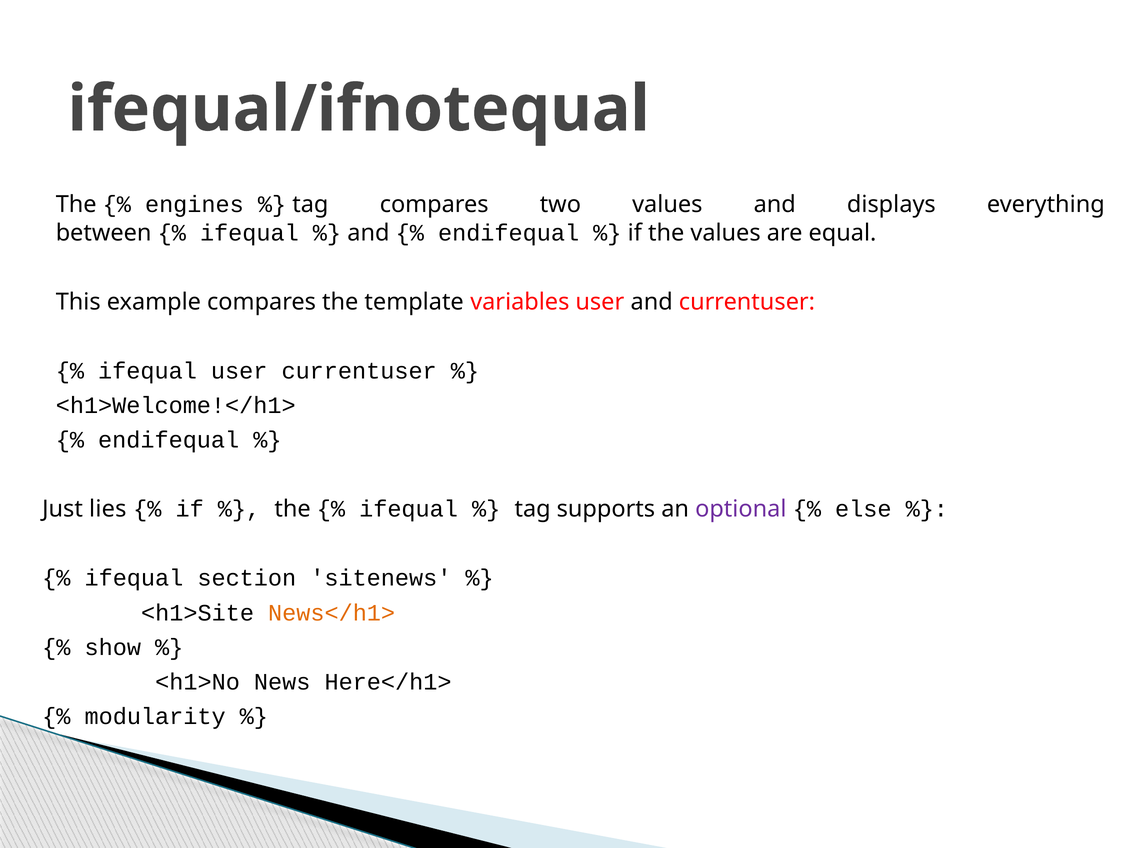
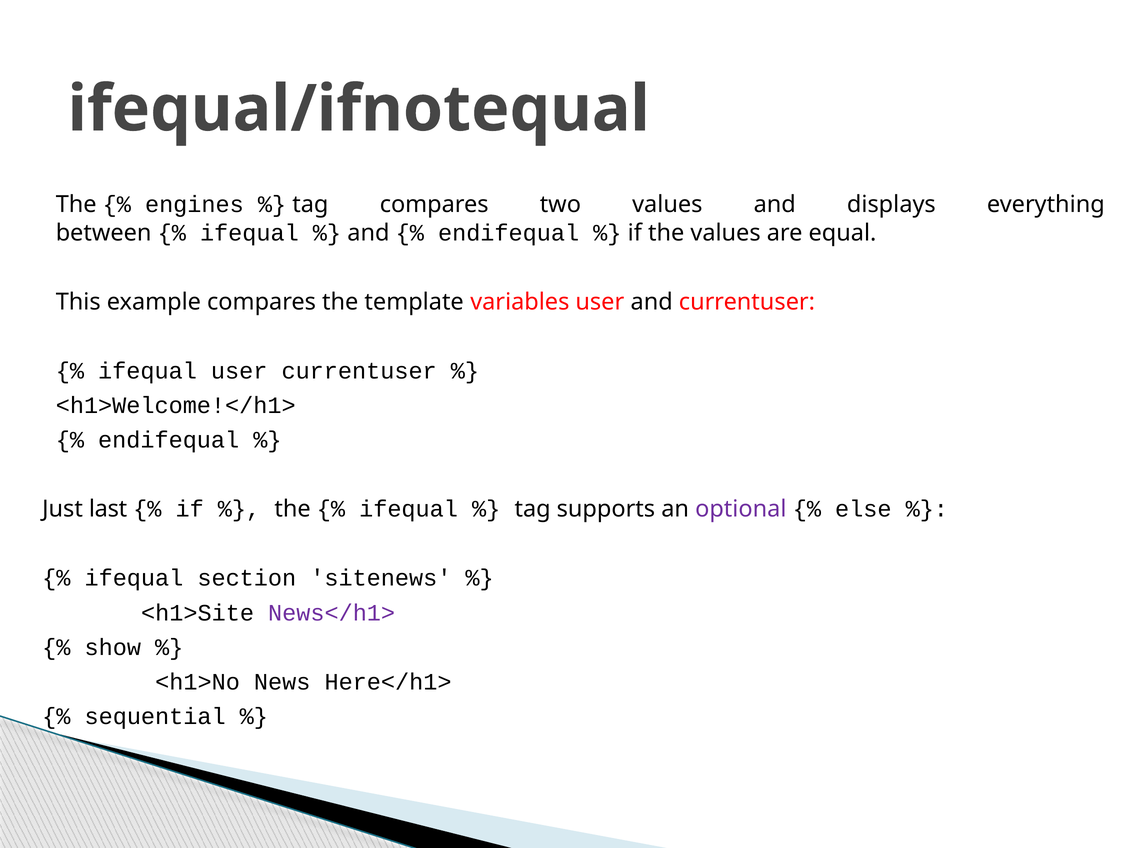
lies: lies -> last
News</h1> colour: orange -> purple
modularity: modularity -> sequential
